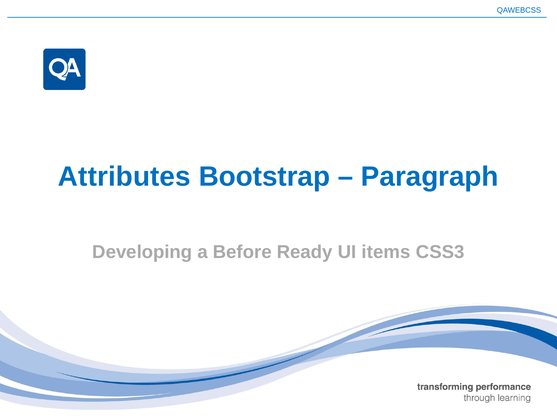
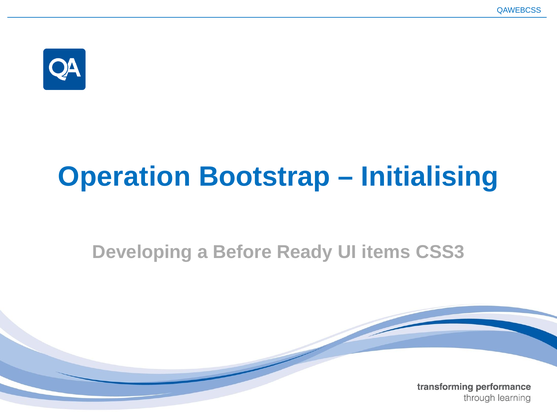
Attributes: Attributes -> Operation
Paragraph: Paragraph -> Initialising
